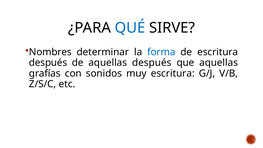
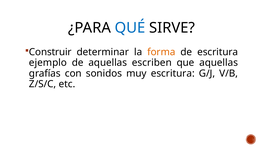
Nombres: Nombres -> Construir
forma colour: blue -> orange
después at (48, 63): después -> ejemplo
aquellas después: después -> escriben
